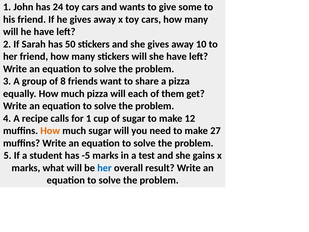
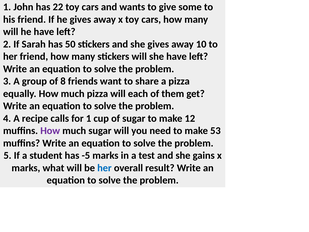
24: 24 -> 22
How at (50, 131) colour: orange -> purple
27: 27 -> 53
